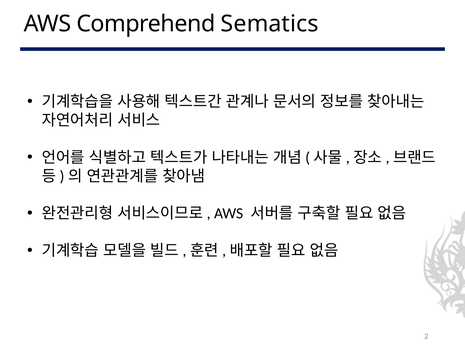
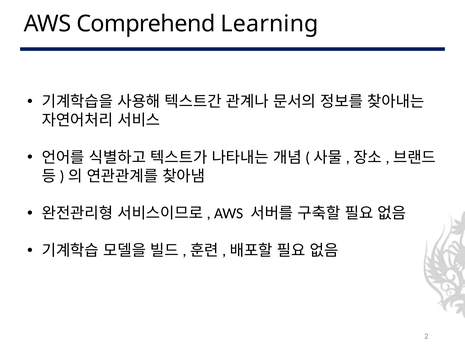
Sematics: Sematics -> Learning
